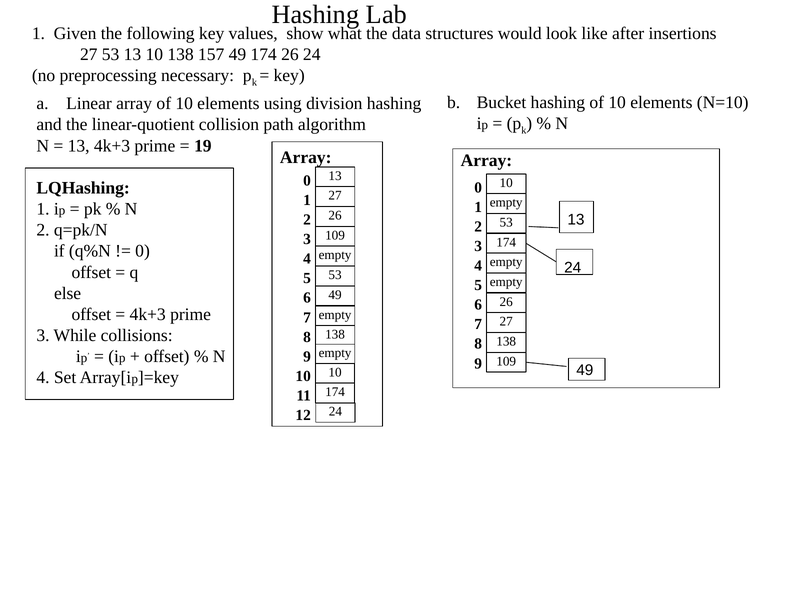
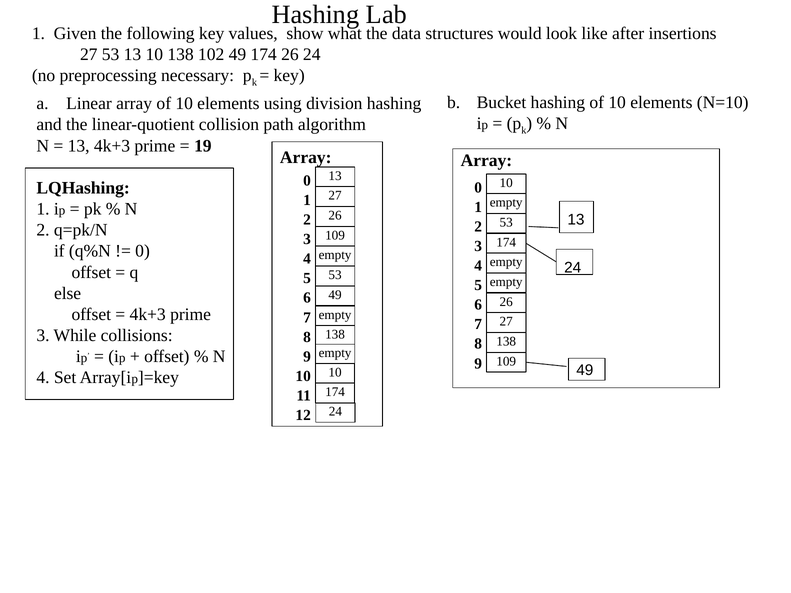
157: 157 -> 102
